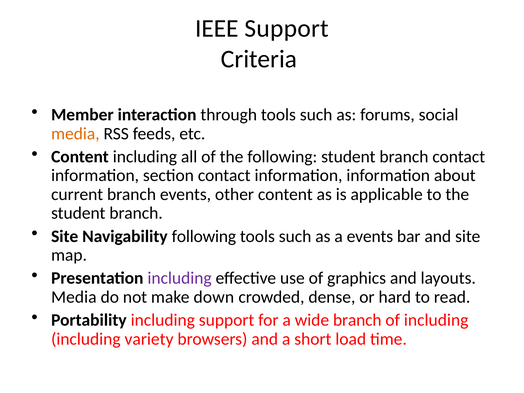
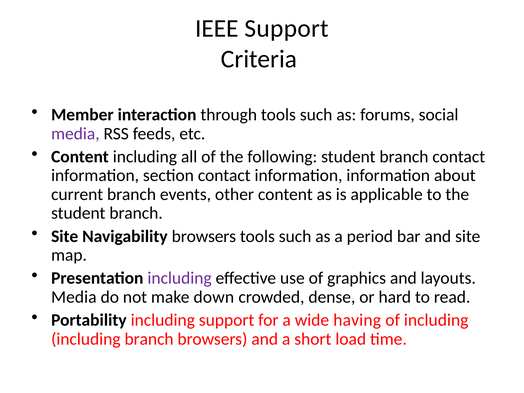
media at (75, 134) colour: orange -> purple
Navigability following: following -> browsers
a events: events -> period
wide branch: branch -> having
including variety: variety -> branch
